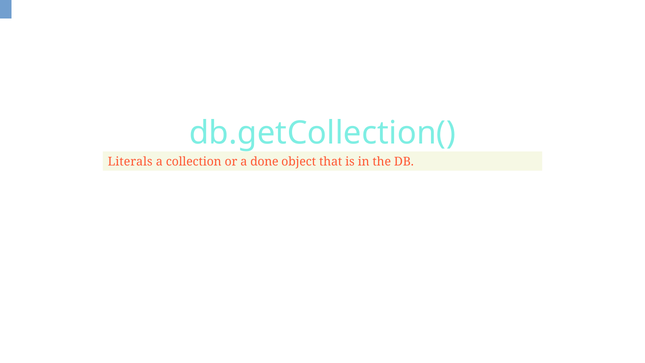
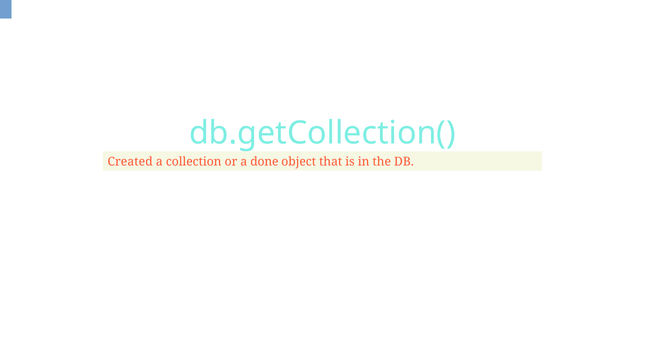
Literals: Literals -> Created
